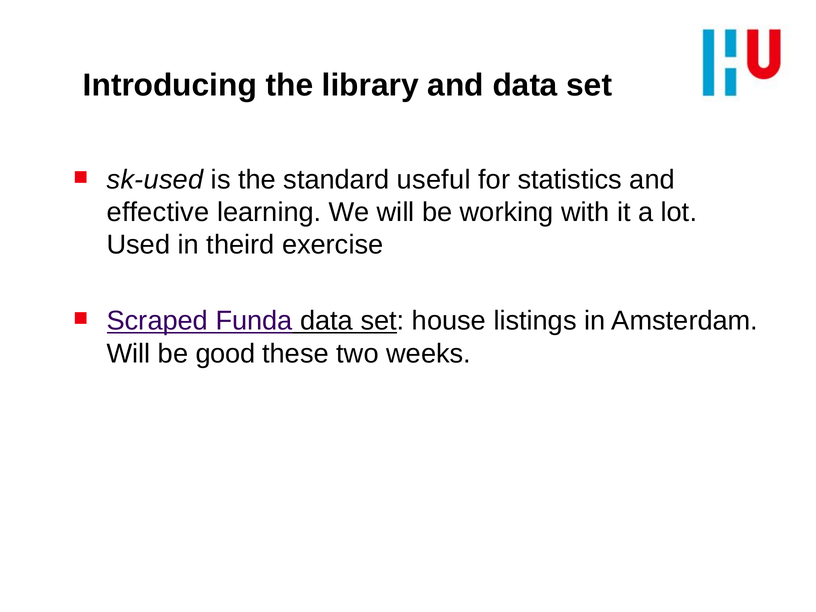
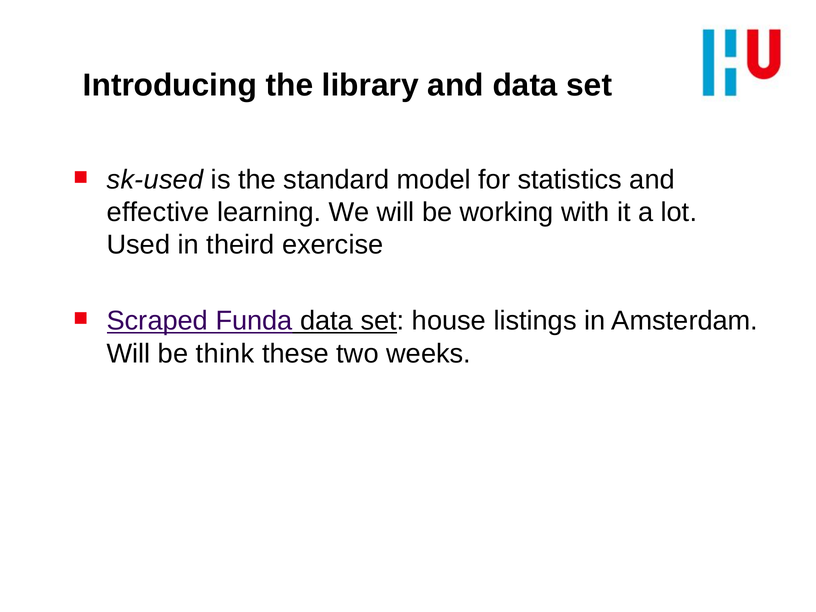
useful: useful -> model
good: good -> think
